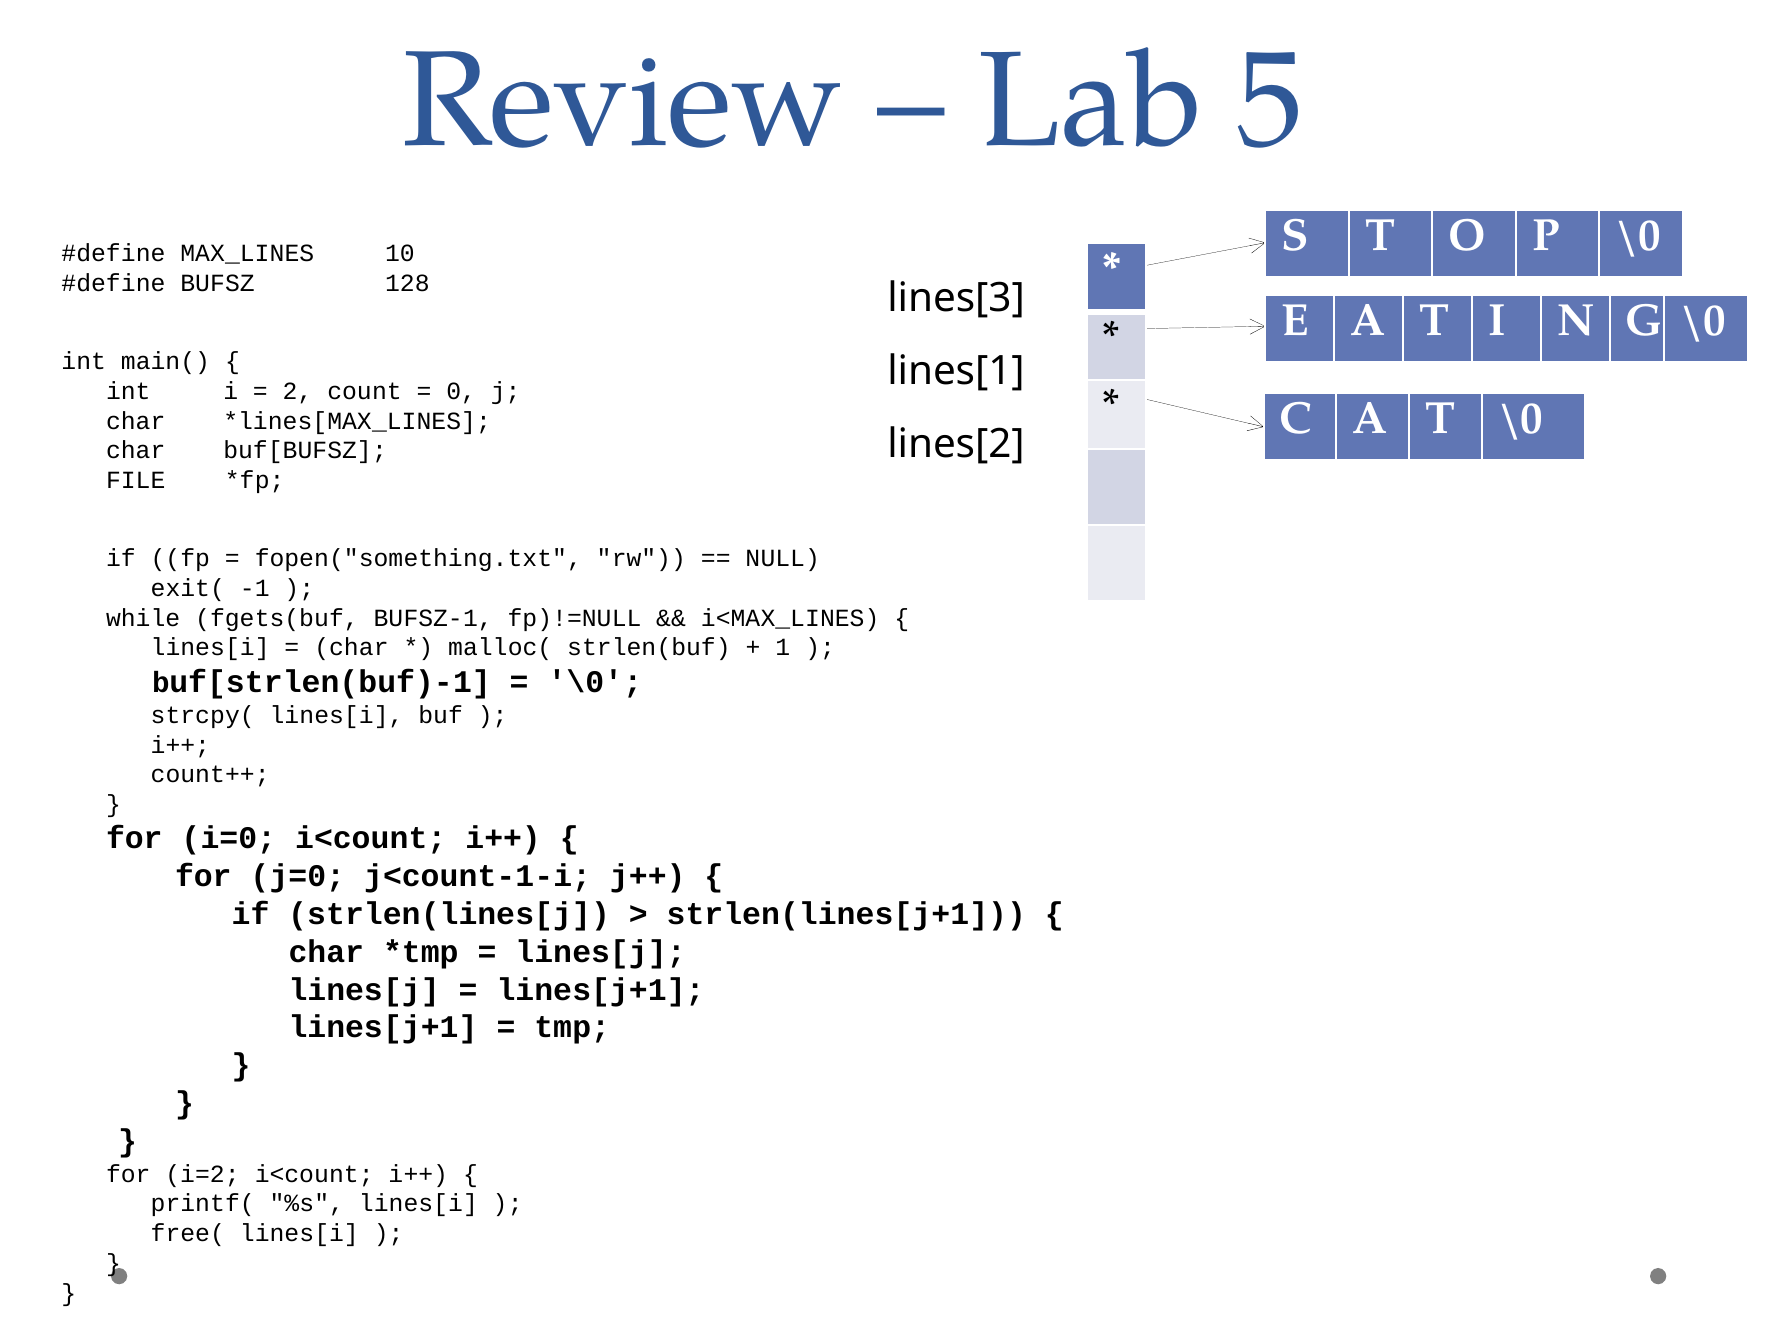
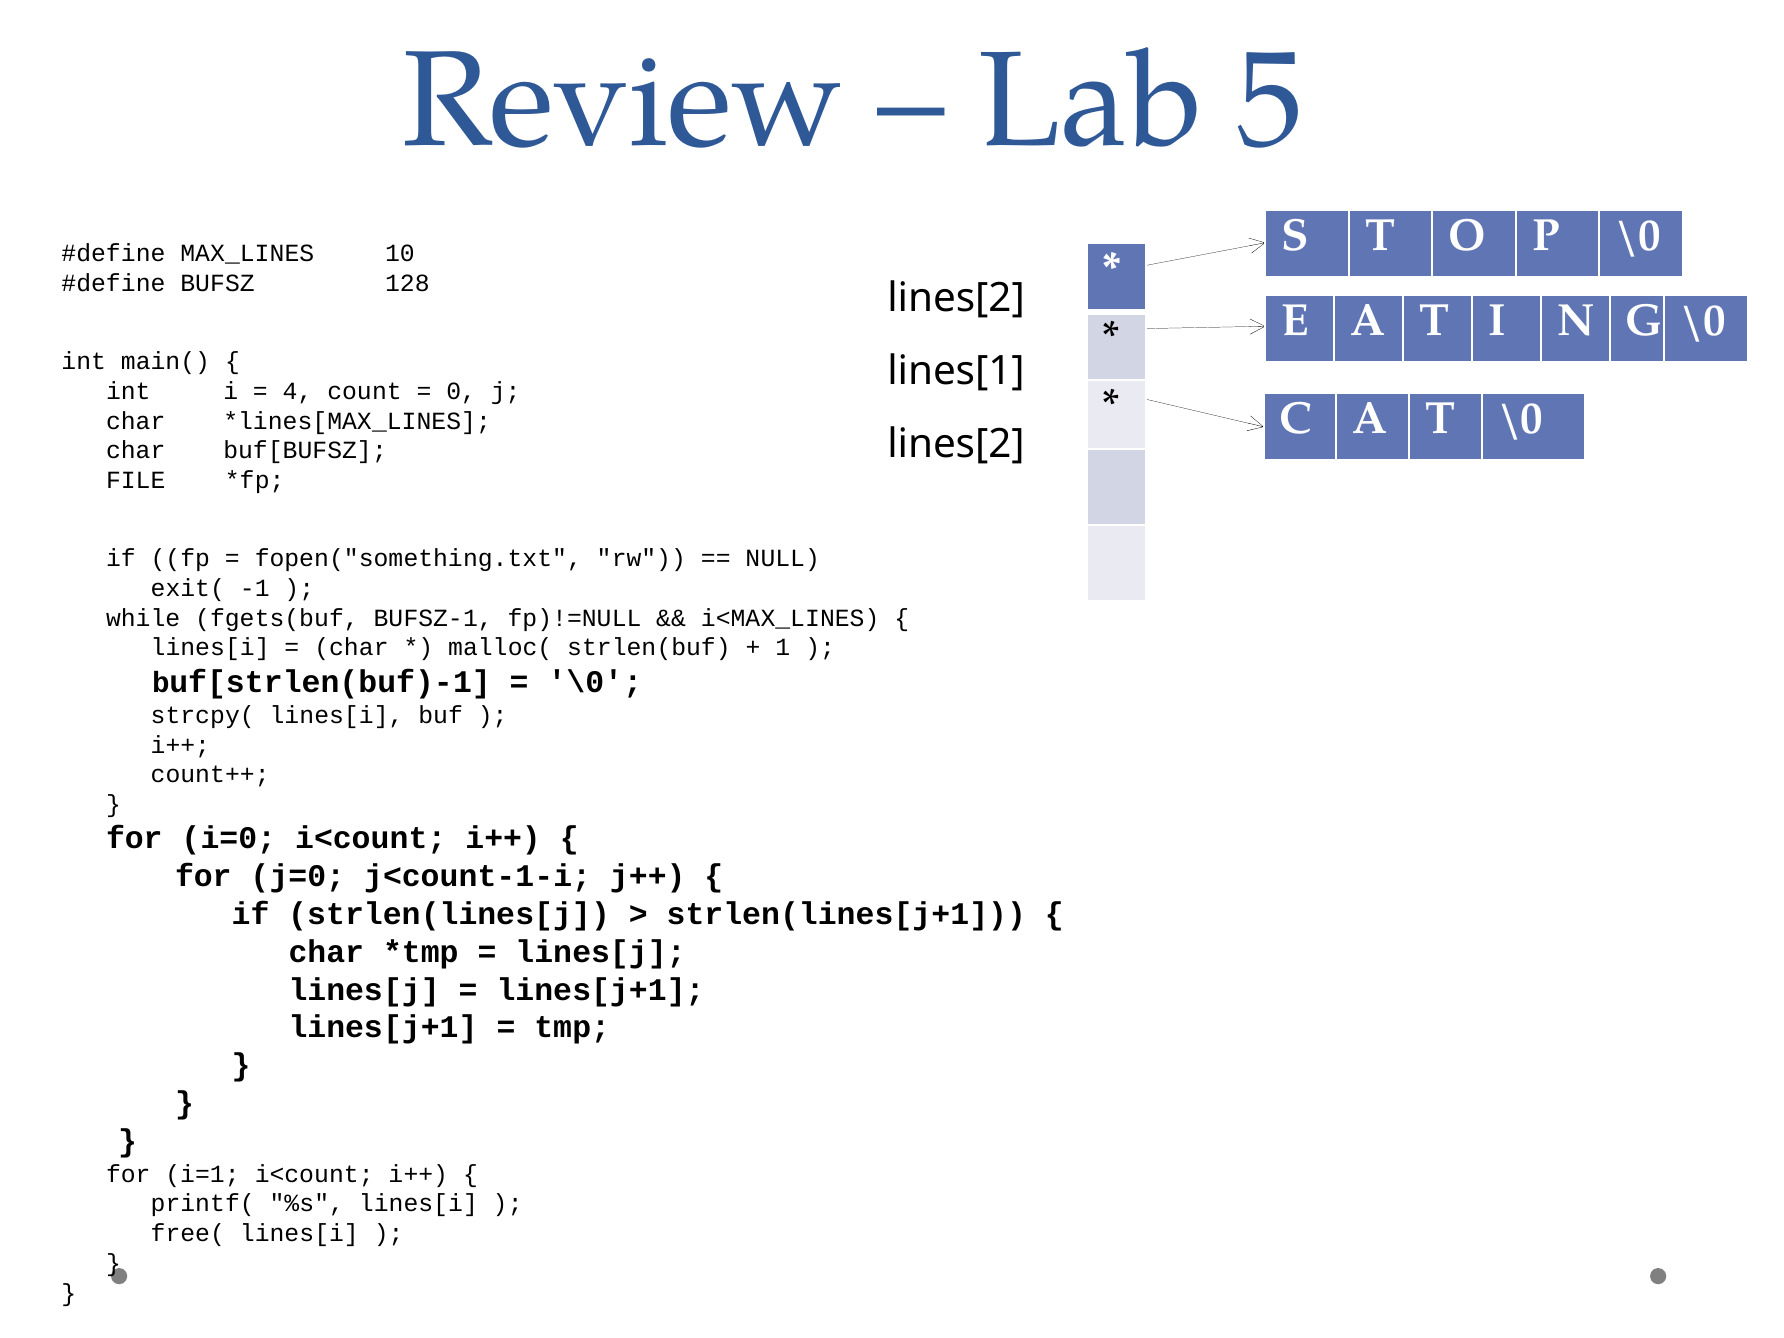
lines[3 at (956, 299): lines[3 -> lines[2
2: 2 -> 4
i=2: i=2 -> i=1
